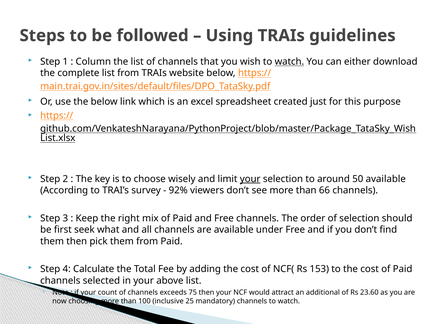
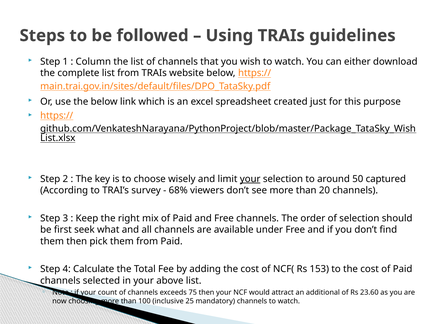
watch at (289, 62) underline: present -> none
50 available: available -> captured
92%: 92% -> 68%
66: 66 -> 20
